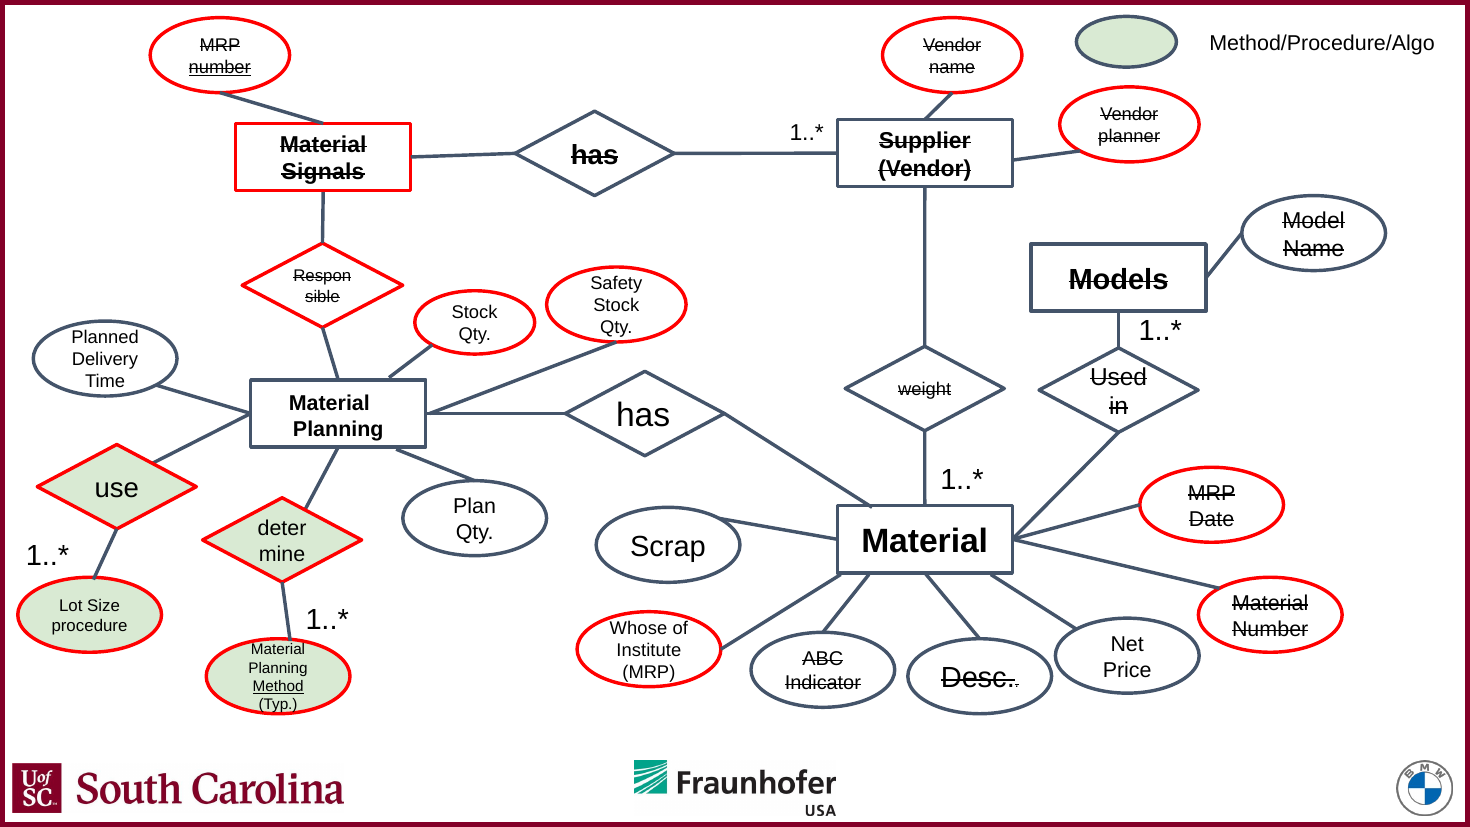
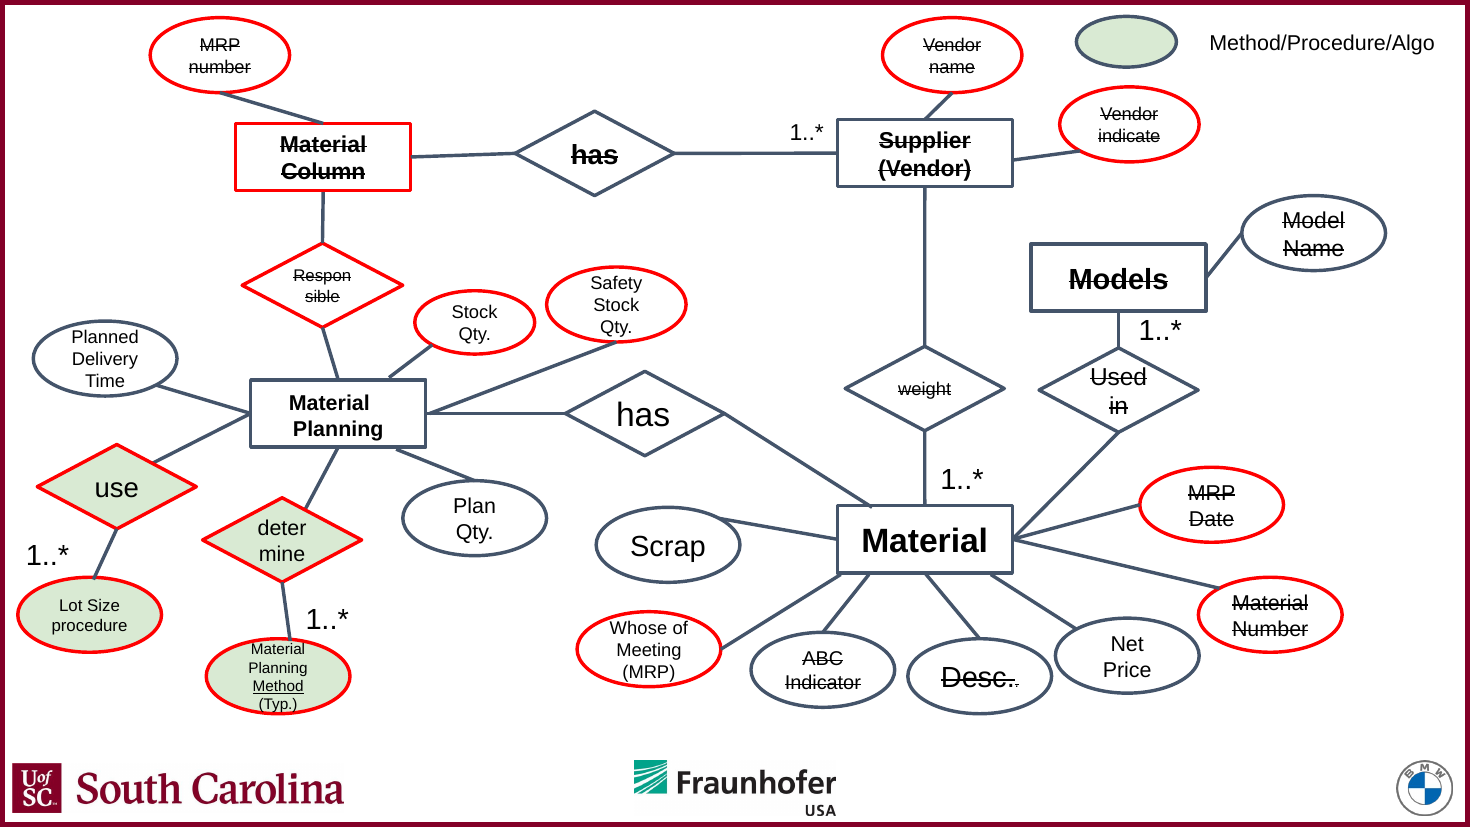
number at (220, 67) underline: present -> none
planner: planner -> indicate
Signals: Signals -> Column
Institute: Institute -> Meeting
